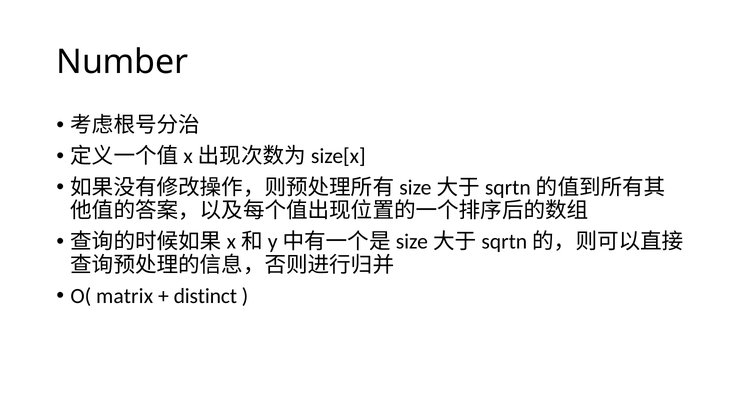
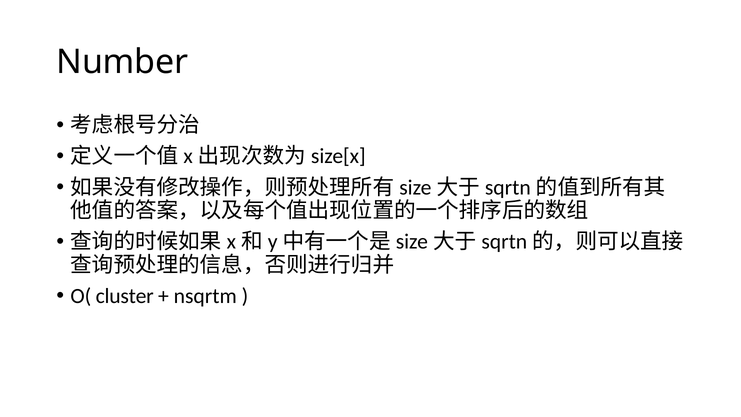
matrix: matrix -> cluster
distinct: distinct -> nsqrtm
